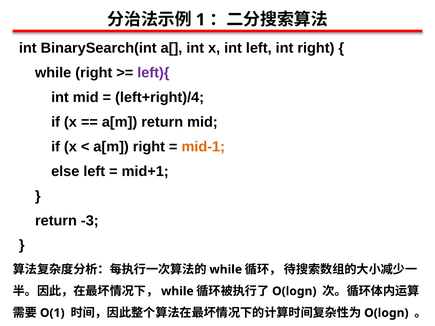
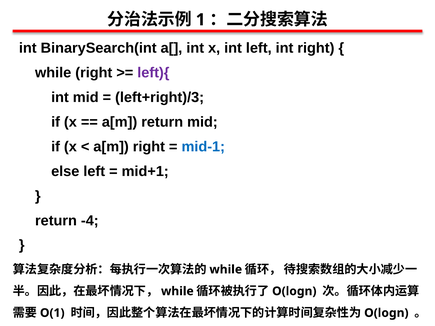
left+right)/4: left+right)/4 -> left+right)/3
mid-1 colour: orange -> blue
-3: -3 -> -4
